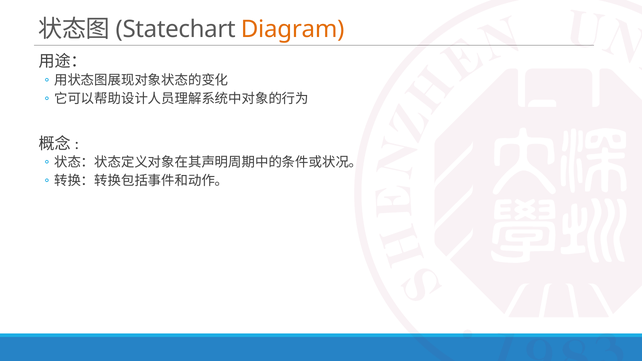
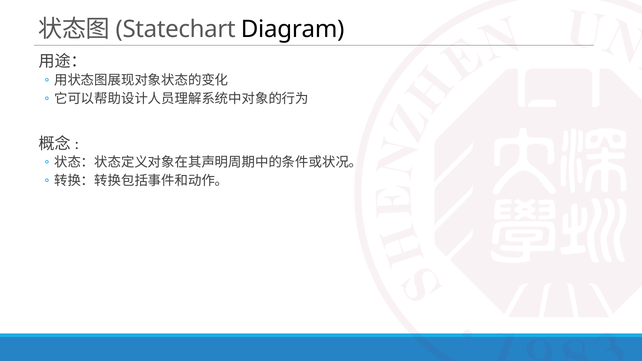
Diagram colour: orange -> black
